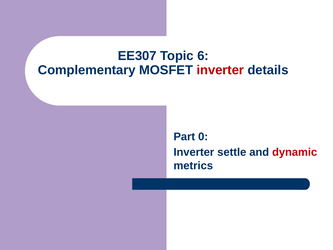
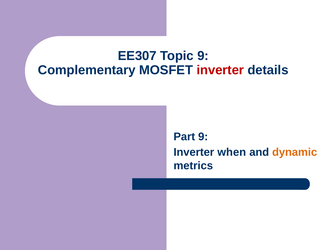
Topic 6: 6 -> 9
Part 0: 0 -> 9
settle: settle -> when
dynamic colour: red -> orange
